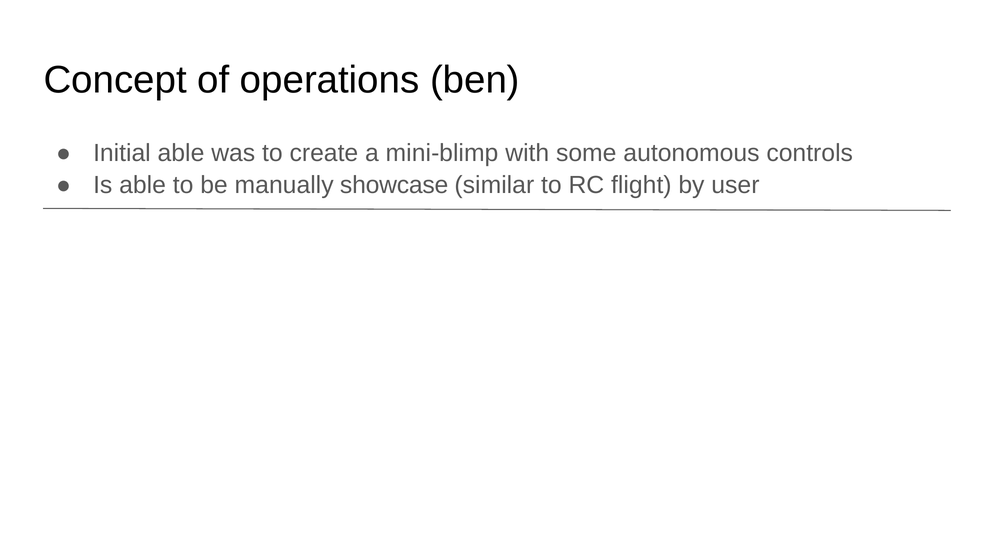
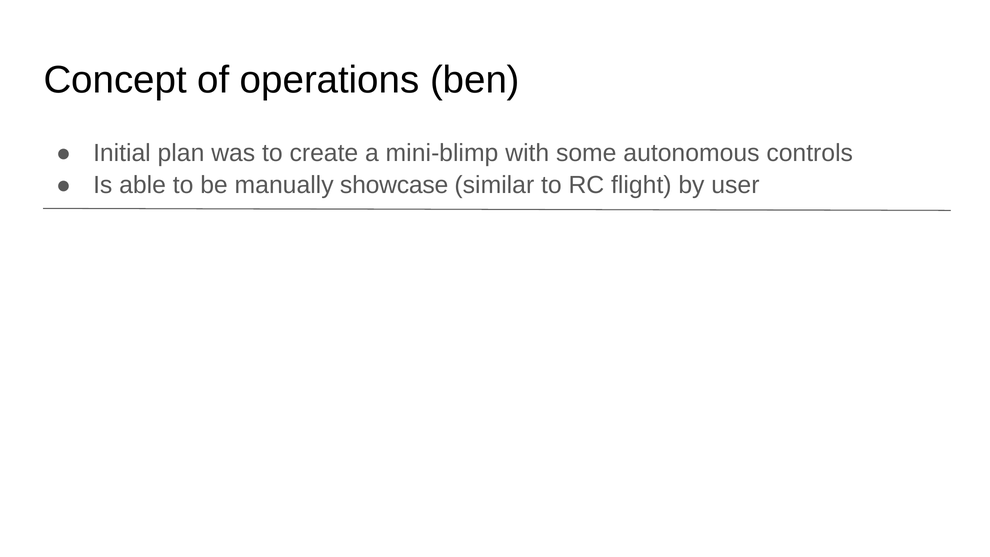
Initial able: able -> plan
